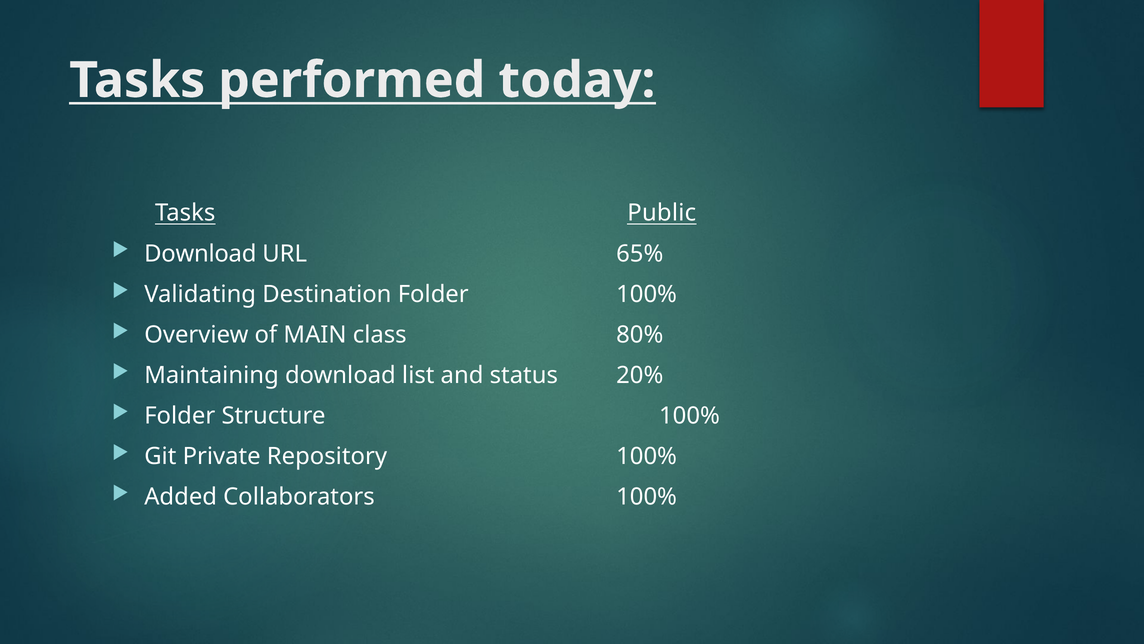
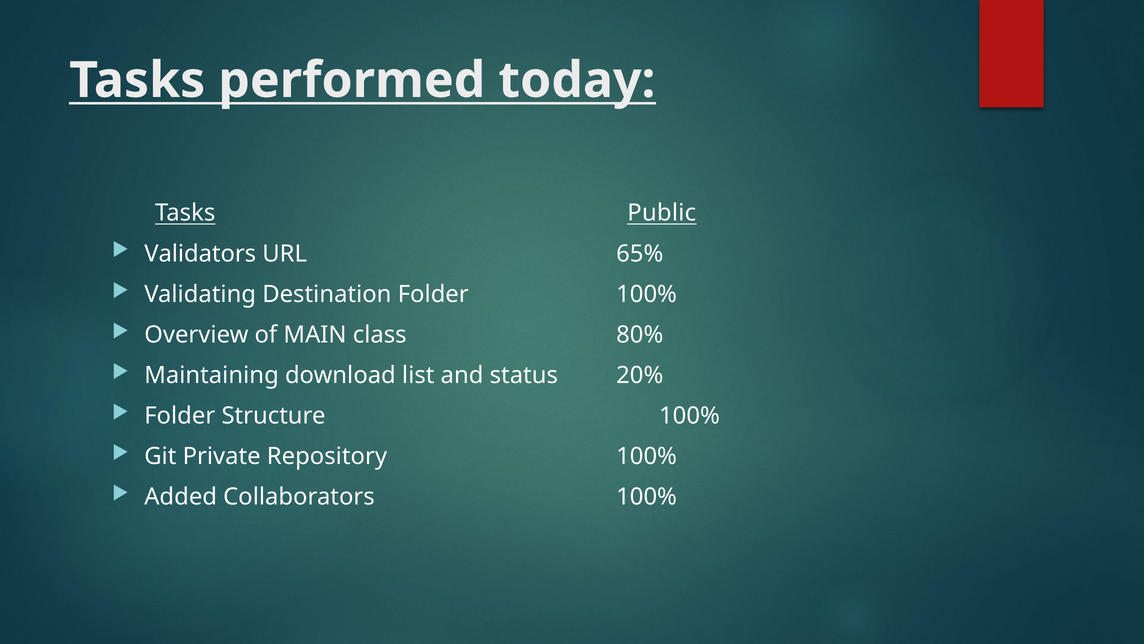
Download at (200, 253): Download -> Validators
